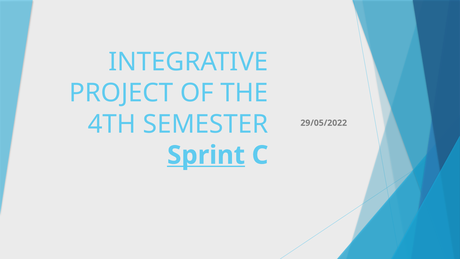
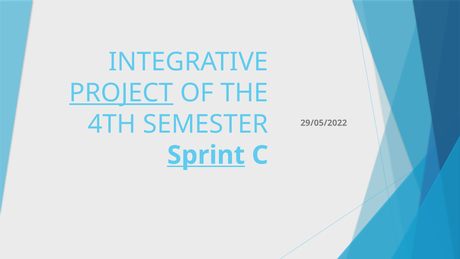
PROJECT underline: none -> present
